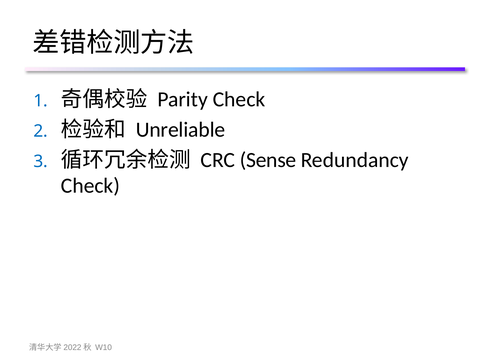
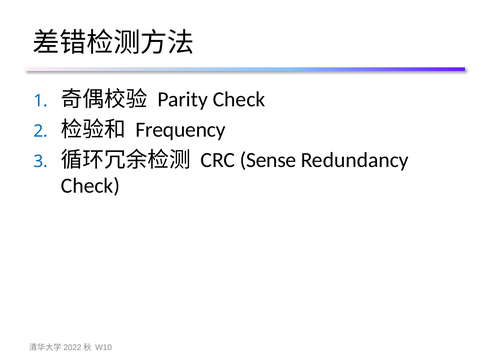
Unreliable: Unreliable -> Frequency
